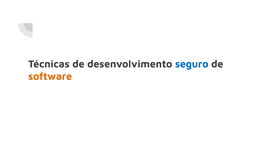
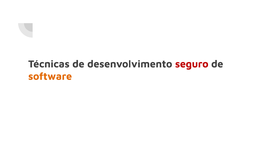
seguro colour: blue -> red
